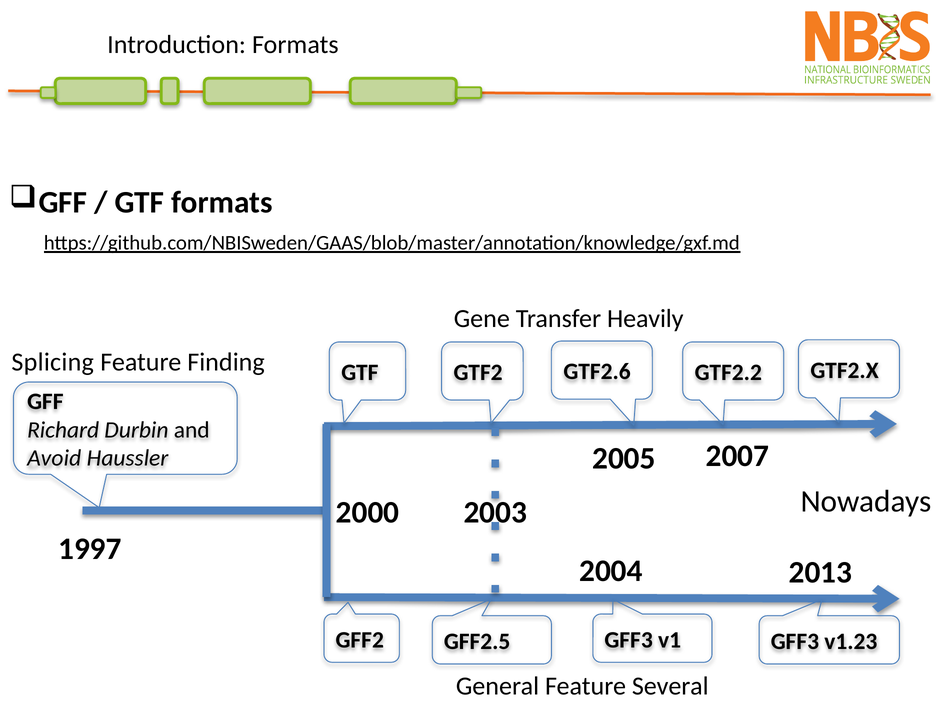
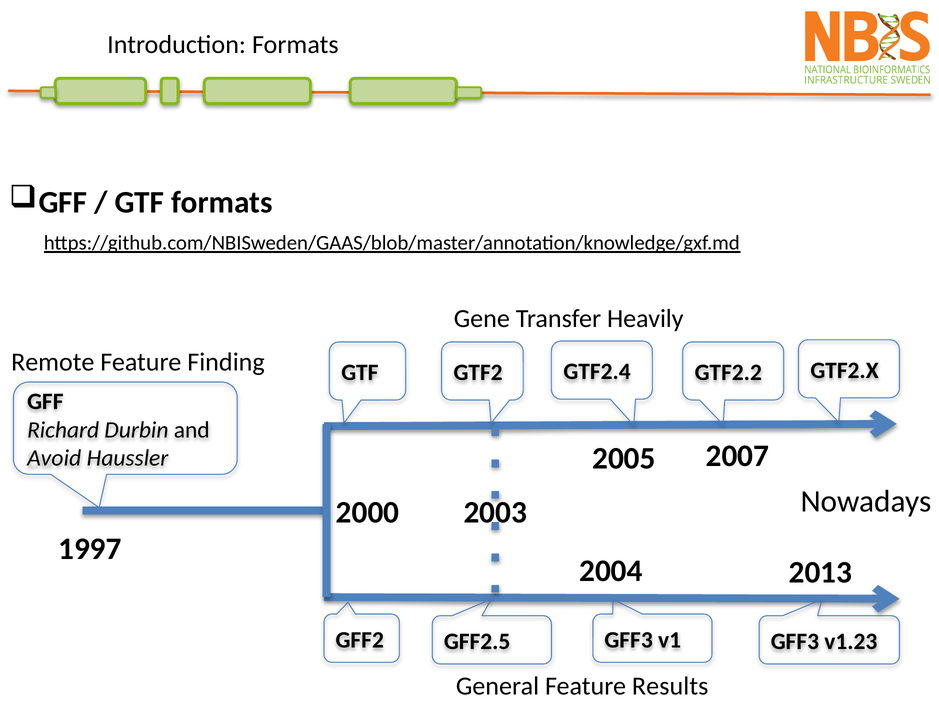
Splicing: Splicing -> Remote
GTF2.6: GTF2.6 -> GTF2.4
Several: Several -> Results
